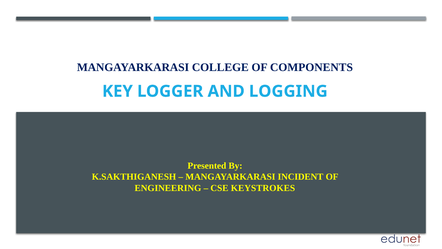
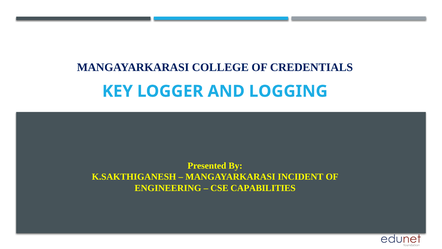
COMPONENTS: COMPONENTS -> CREDENTIALS
KEYSTROKES: KEYSTROKES -> CAPABILITIES
